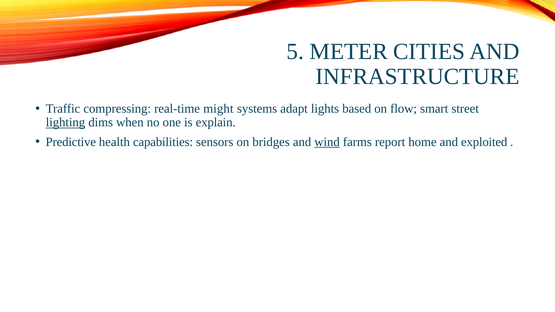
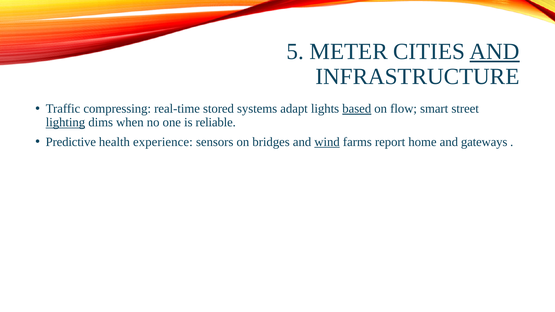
AND at (495, 52) underline: none -> present
might: might -> stored
based underline: none -> present
explain: explain -> reliable
capabilities: capabilities -> experience
exploited: exploited -> gateways
